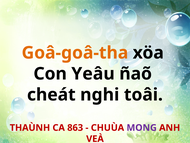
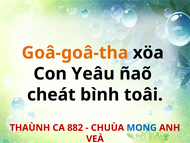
nghi: nghi -> bình
863: 863 -> 882
MONG colour: purple -> blue
